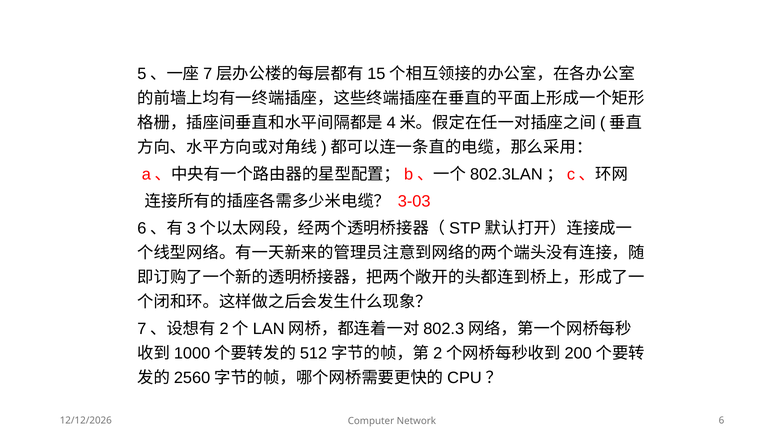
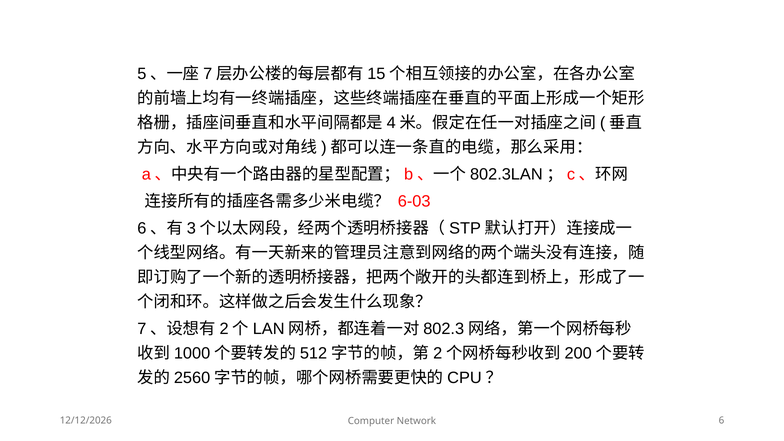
3-03: 3-03 -> 6-03
